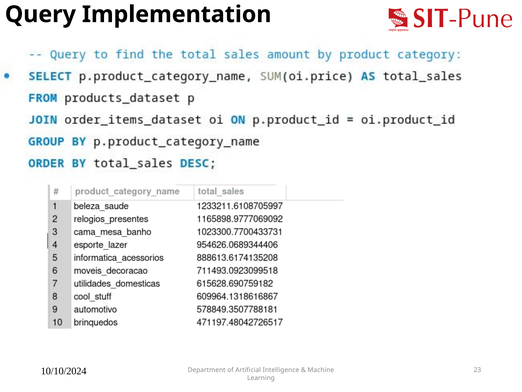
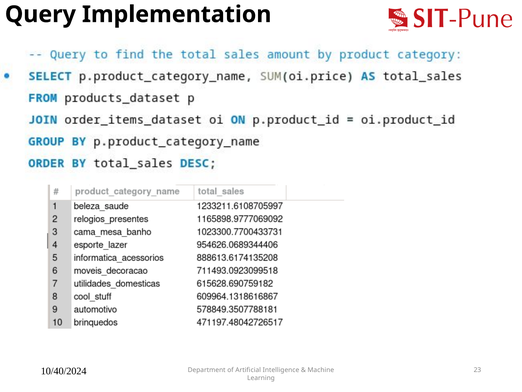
10/10/2024: 10/10/2024 -> 10/40/2024
